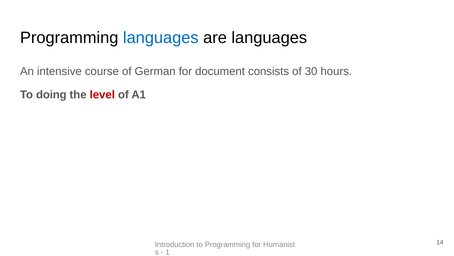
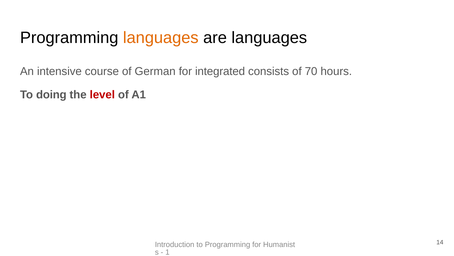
languages at (161, 38) colour: blue -> orange
document: document -> integrated
30: 30 -> 70
